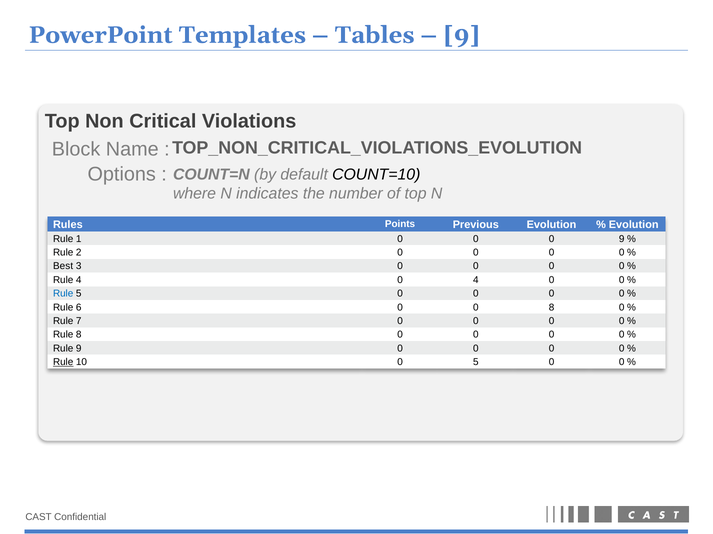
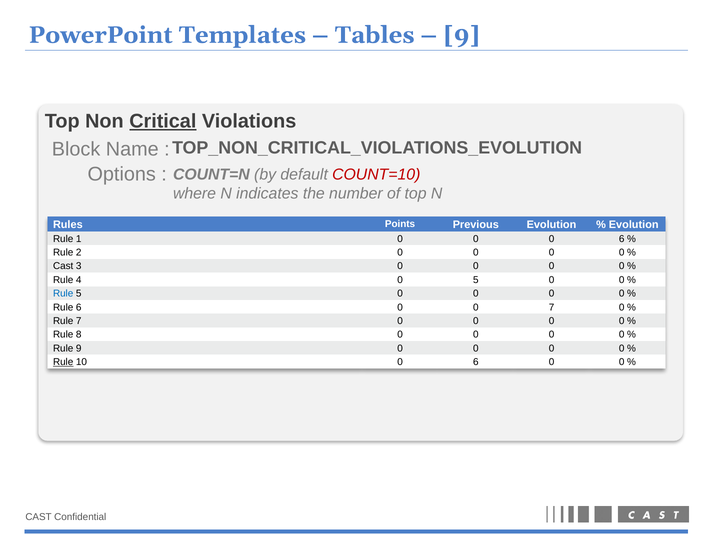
Critical underline: none -> present
COUNT=10 colour: black -> red
0 0 9: 9 -> 6
Best at (63, 267): Best -> Cast
0 4: 4 -> 5
0 8: 8 -> 7
10 0 5: 5 -> 6
